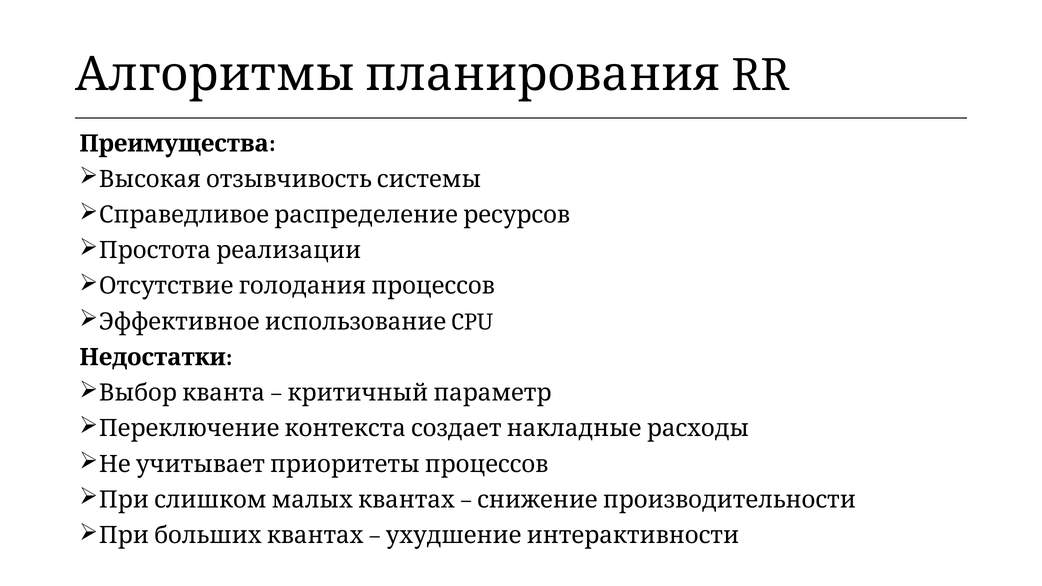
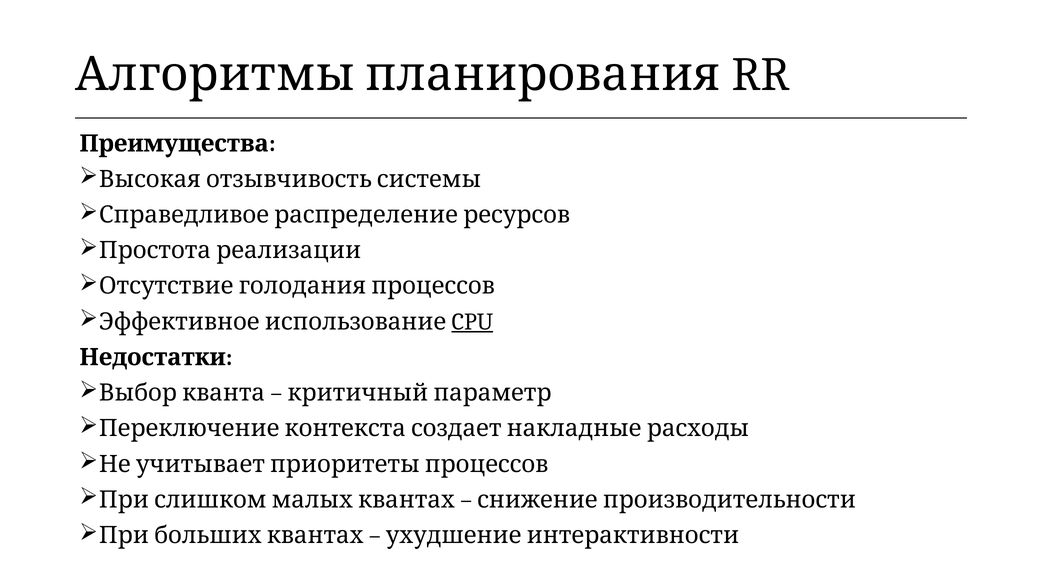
CPU underline: none -> present
